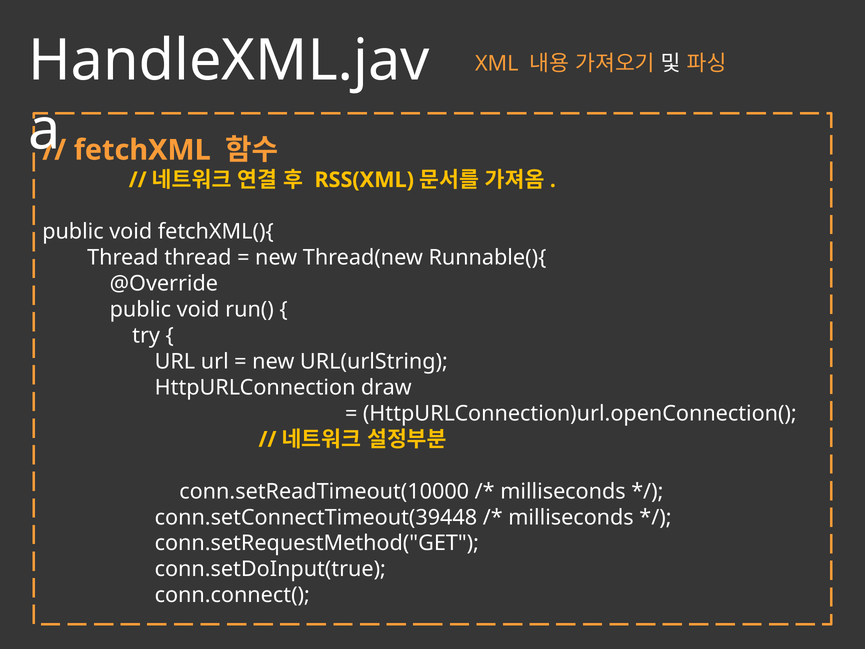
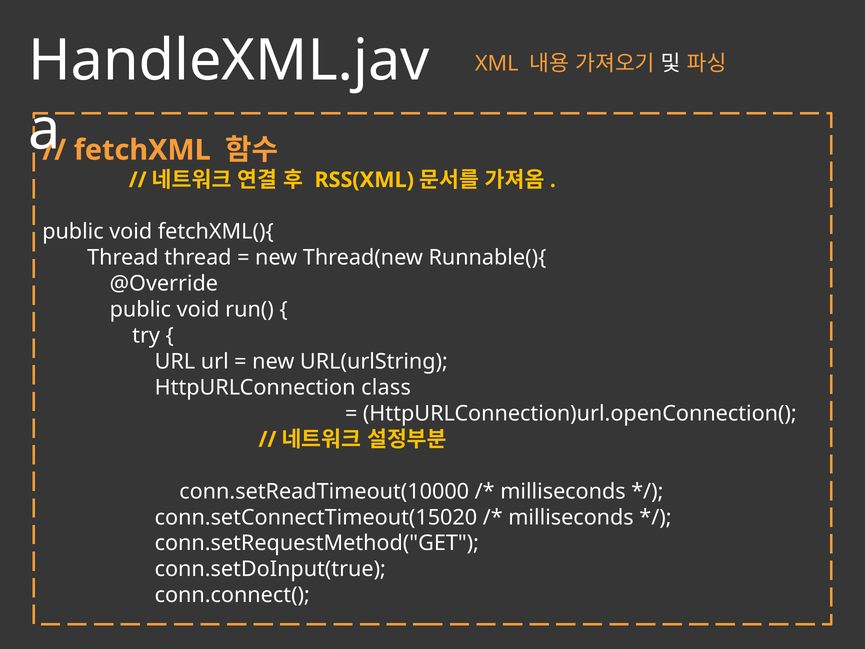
draw: draw -> class
conn.setConnectTimeout(39448: conn.setConnectTimeout(39448 -> conn.setConnectTimeout(15020
